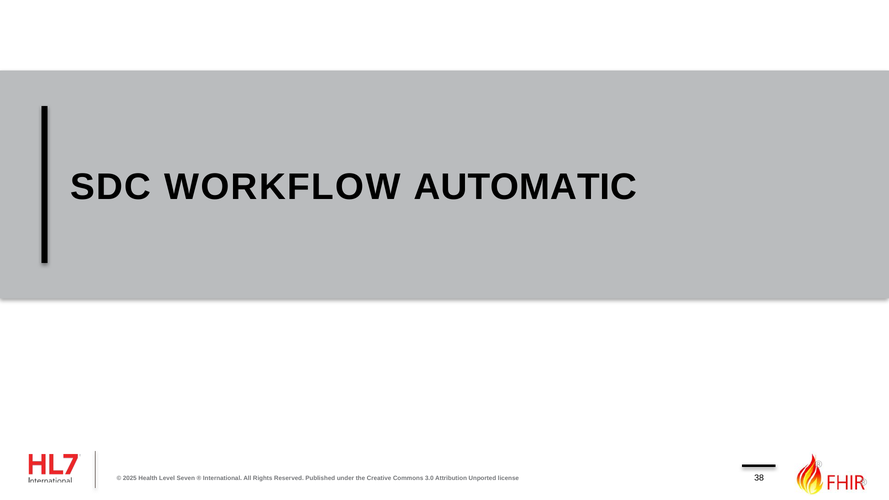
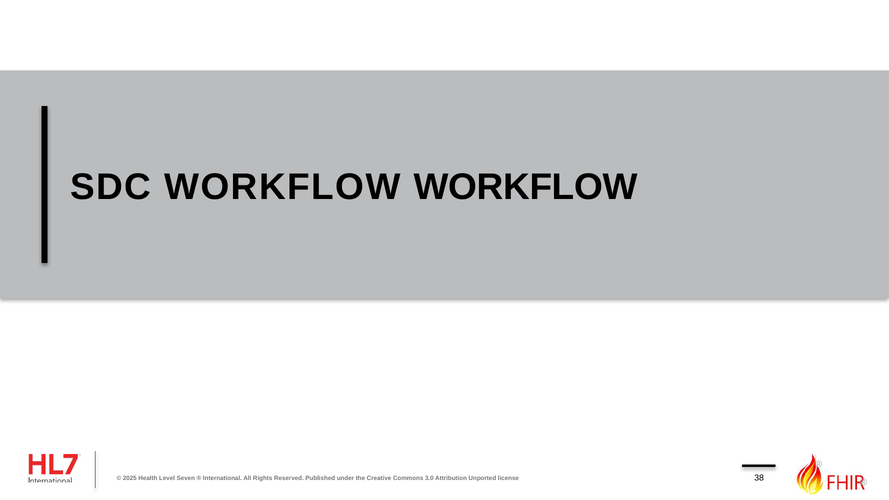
WORKFLOW AUTOMATIC: AUTOMATIC -> WORKFLOW
